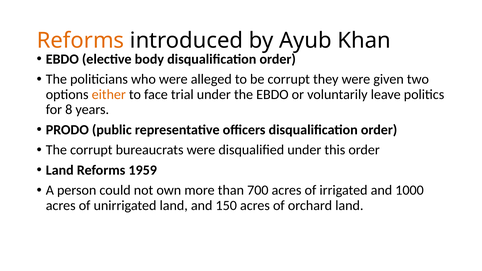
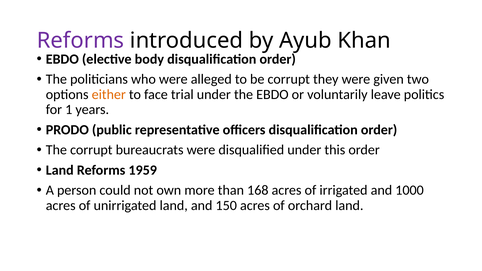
Reforms at (80, 40) colour: orange -> purple
8: 8 -> 1
700: 700 -> 168
